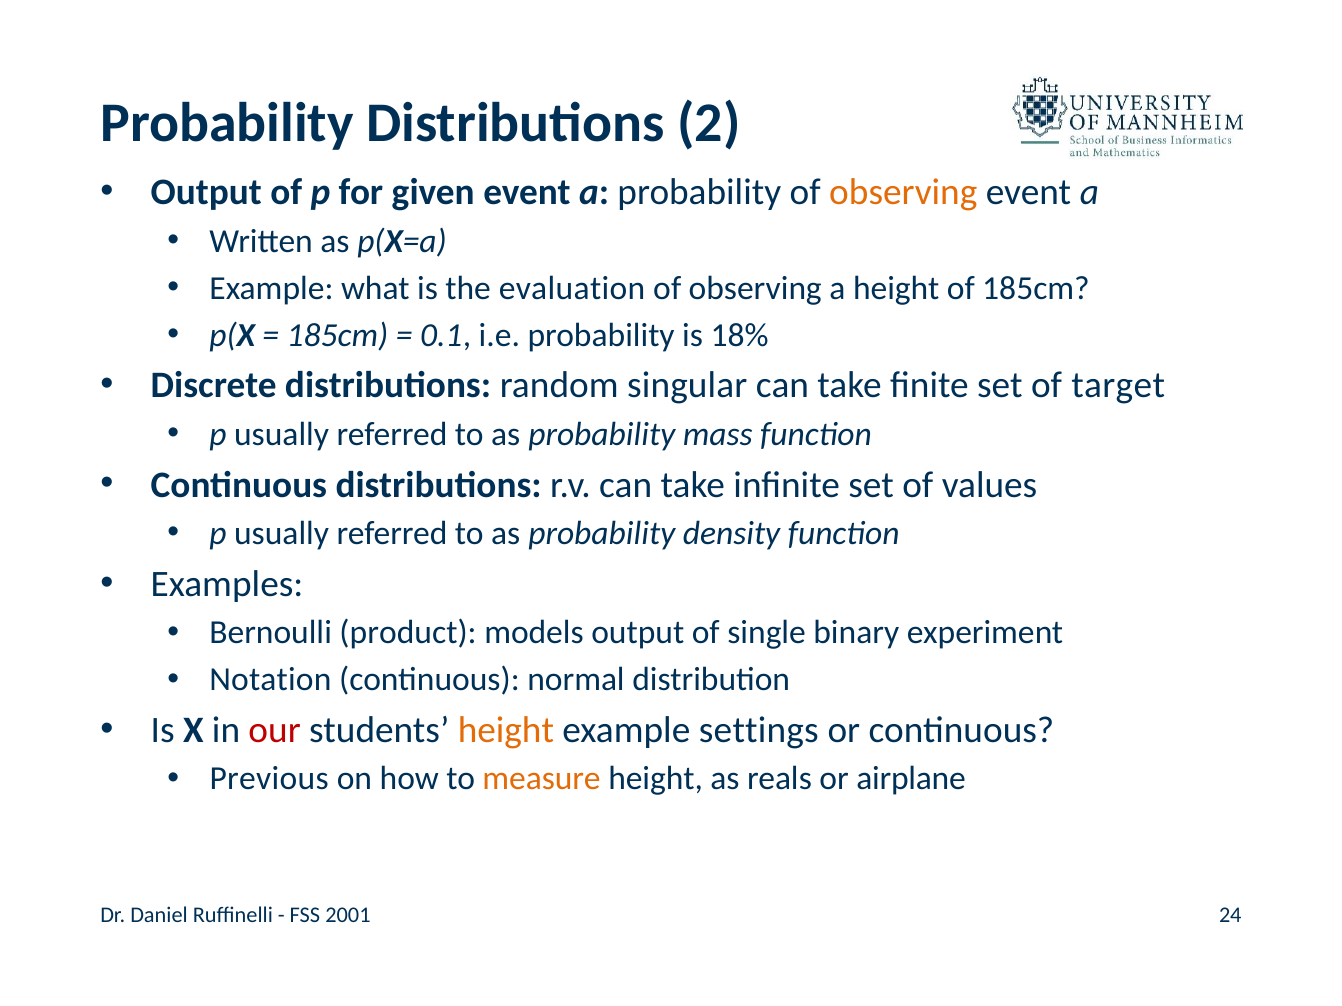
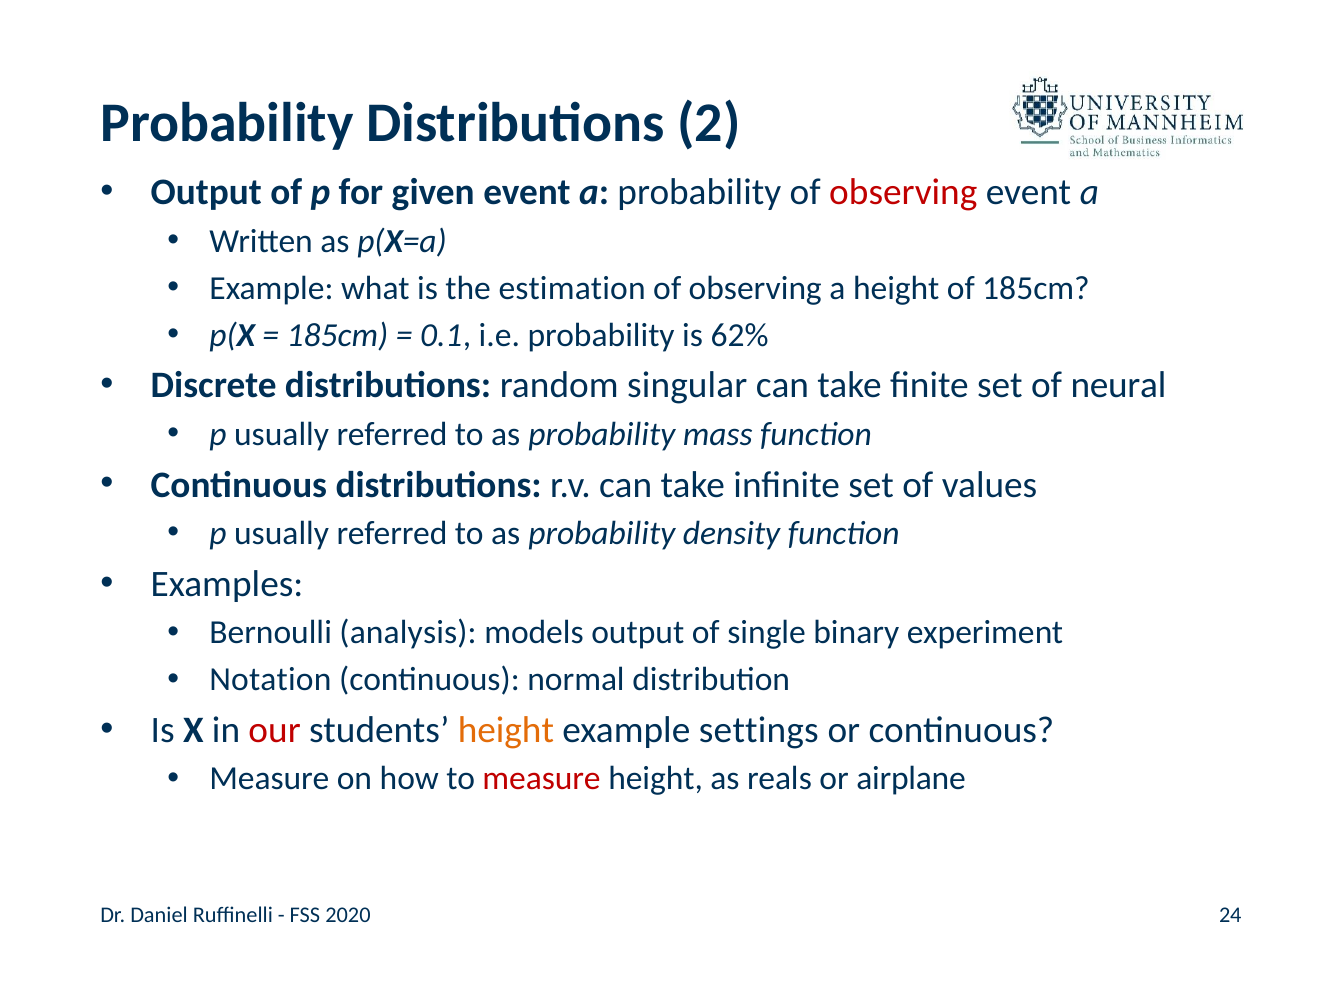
observing at (903, 193) colour: orange -> red
evaluation: evaluation -> estimation
18%: 18% -> 62%
target: target -> neural
product: product -> analysis
Previous at (269, 779): Previous -> Measure
measure at (542, 779) colour: orange -> red
2001: 2001 -> 2020
